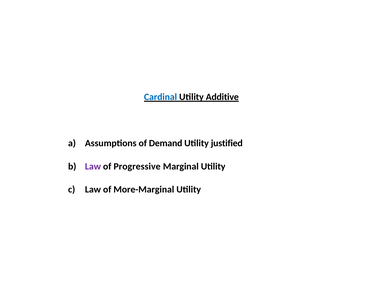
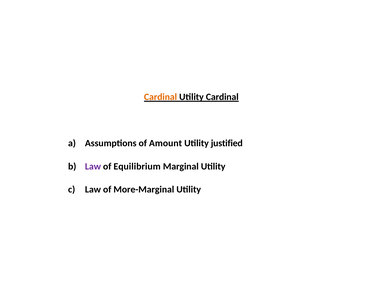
Cardinal at (161, 97) colour: blue -> orange
Utility Additive: Additive -> Cardinal
Demand: Demand -> Amount
Progressive: Progressive -> Equilibrium
